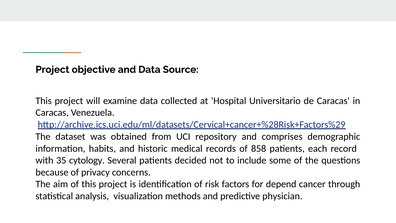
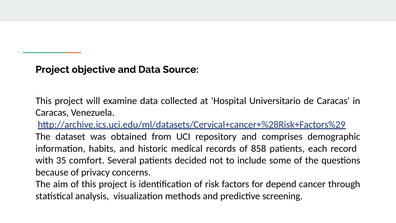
cytology: cytology -> comfort
physician: physician -> screening
